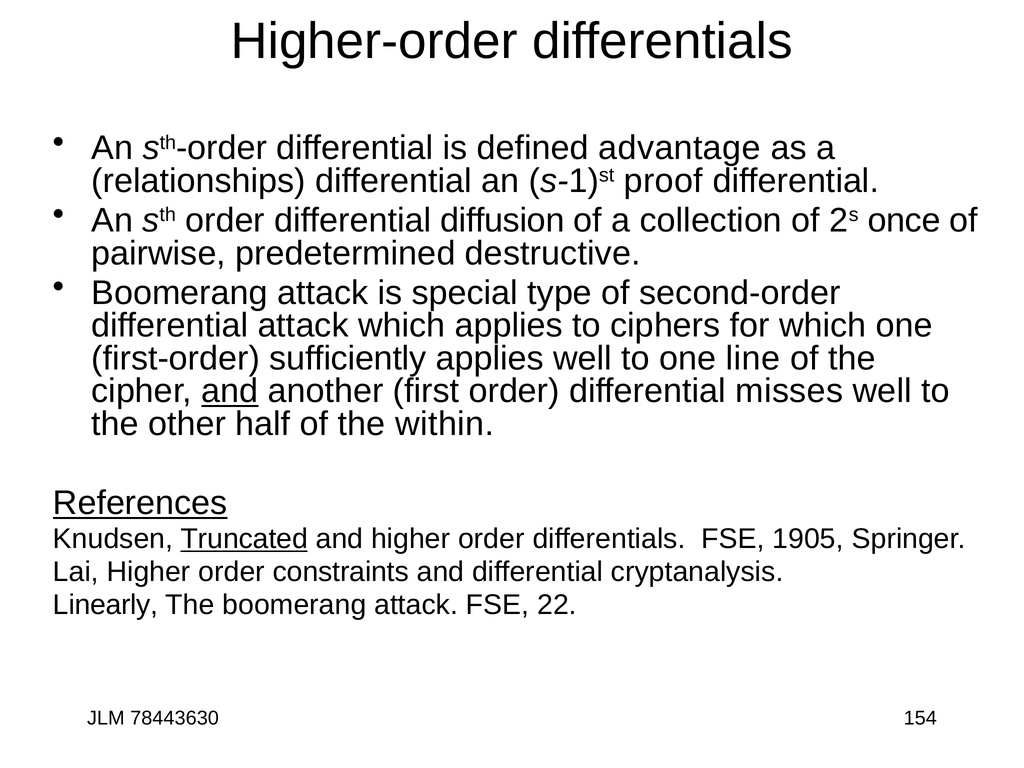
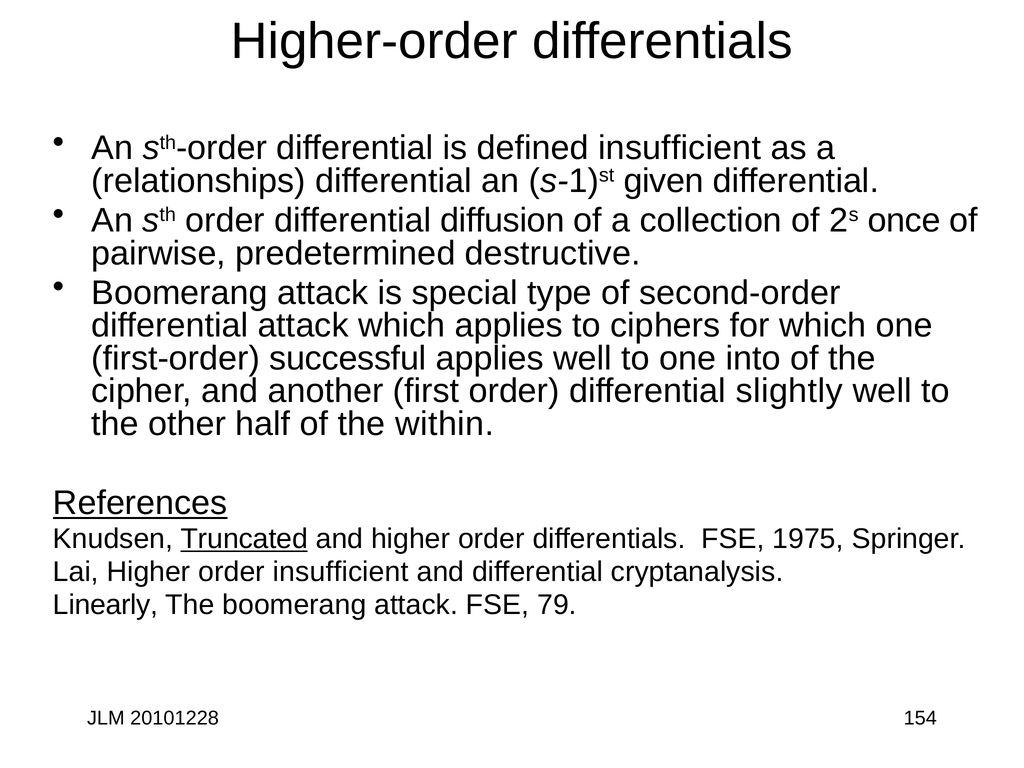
defined advantage: advantage -> insufficient
proof: proof -> given
sufficiently: sufficiently -> successful
line: line -> into
and at (230, 391) underline: present -> none
misses: misses -> slightly
1905: 1905 -> 1975
order constraints: constraints -> insufficient
22: 22 -> 79
78443630: 78443630 -> 20101228
